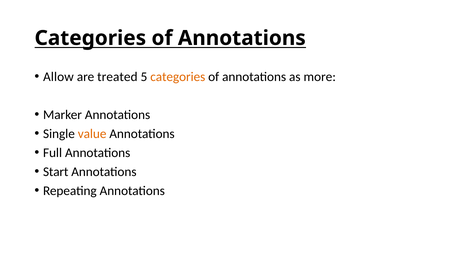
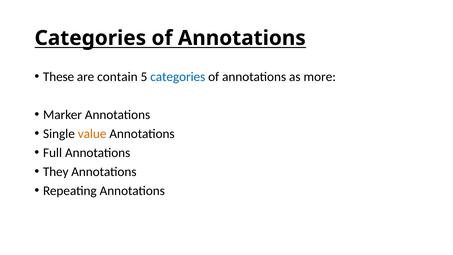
Allow: Allow -> These
treated: treated -> contain
categories at (178, 77) colour: orange -> blue
Start: Start -> They
